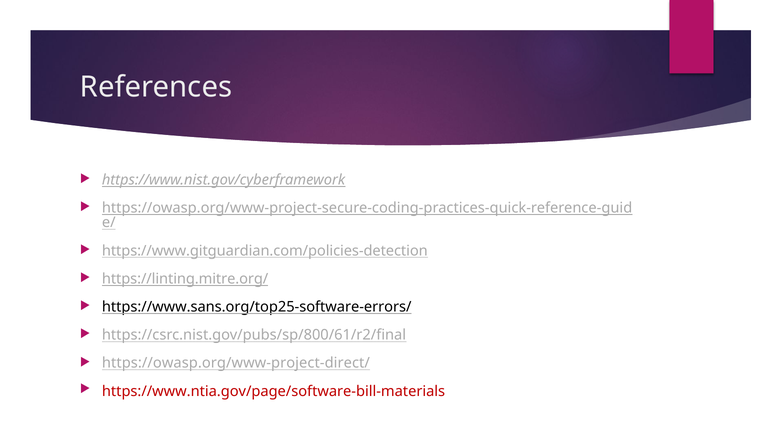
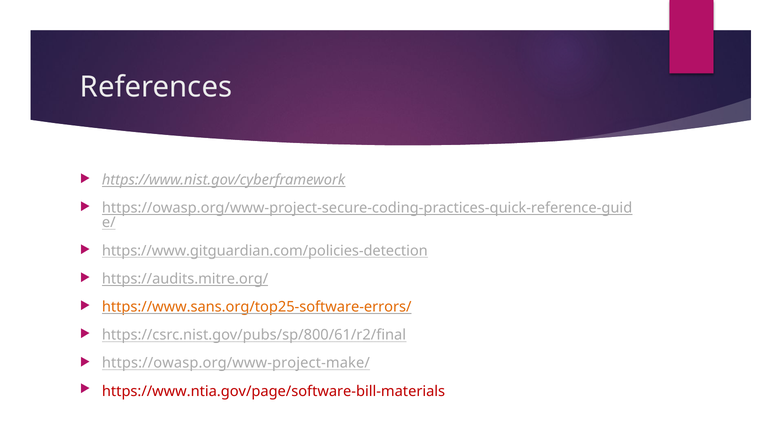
https://linting.mitre.org/: https://linting.mitre.org/ -> https://audits.mitre.org/
https://www.sans.org/top25-software-errors/ colour: black -> orange
https://owasp.org/www-project-direct/: https://owasp.org/www-project-direct/ -> https://owasp.org/www-project-make/
